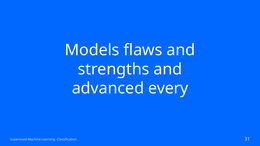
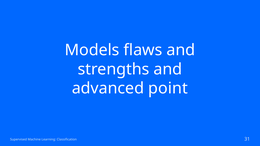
every: every -> point
